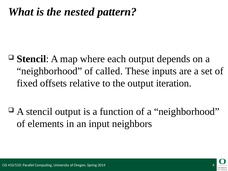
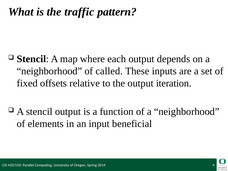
nested: nested -> traffic
neighbors: neighbors -> beneficial
